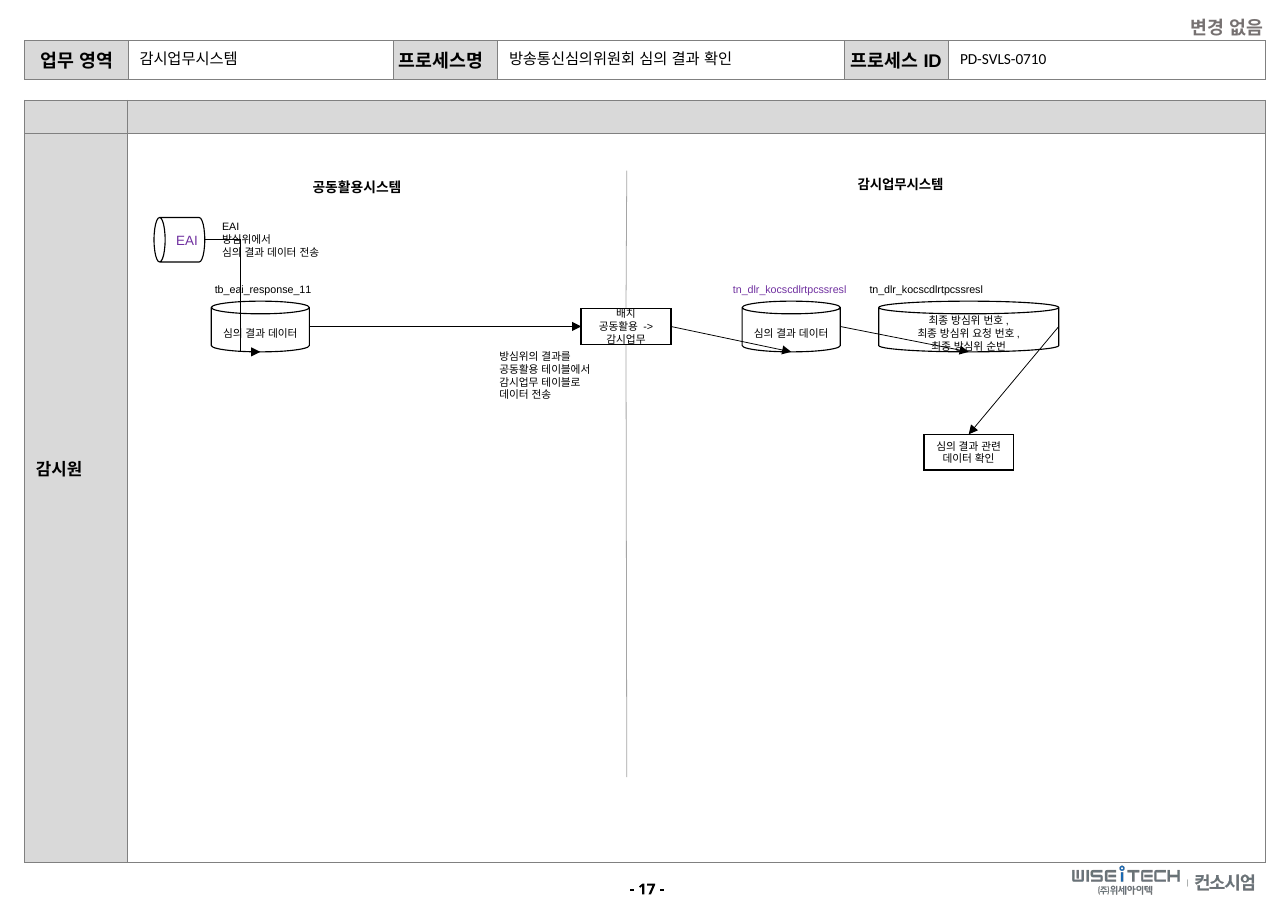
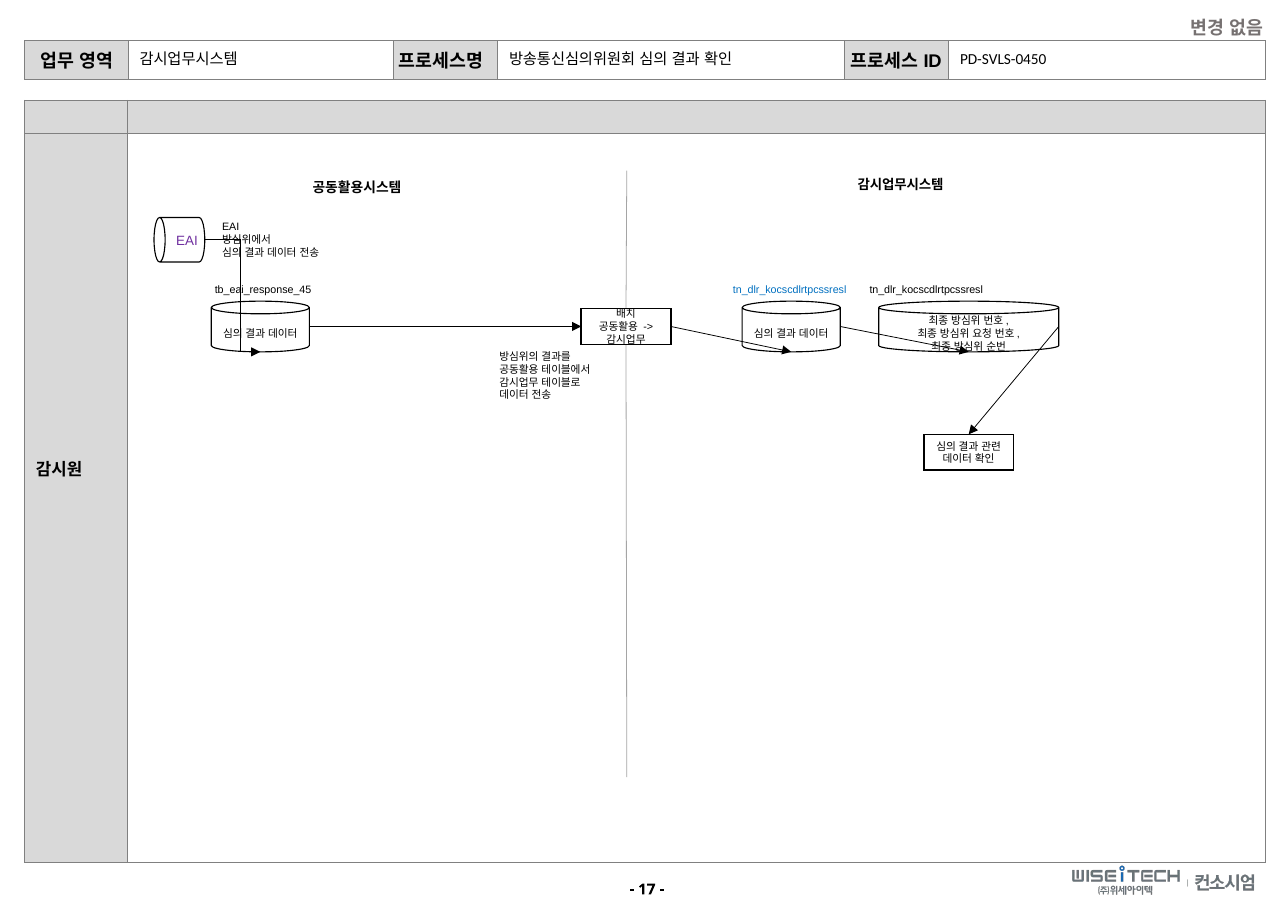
PD-SVLS-0710: PD-SVLS-0710 -> PD-SVLS-0450
tb_eai_response_11: tb_eai_response_11 -> tb_eai_response_45
tn_dlr_kocscdlrtpcssresl at (790, 290) colour: purple -> blue
